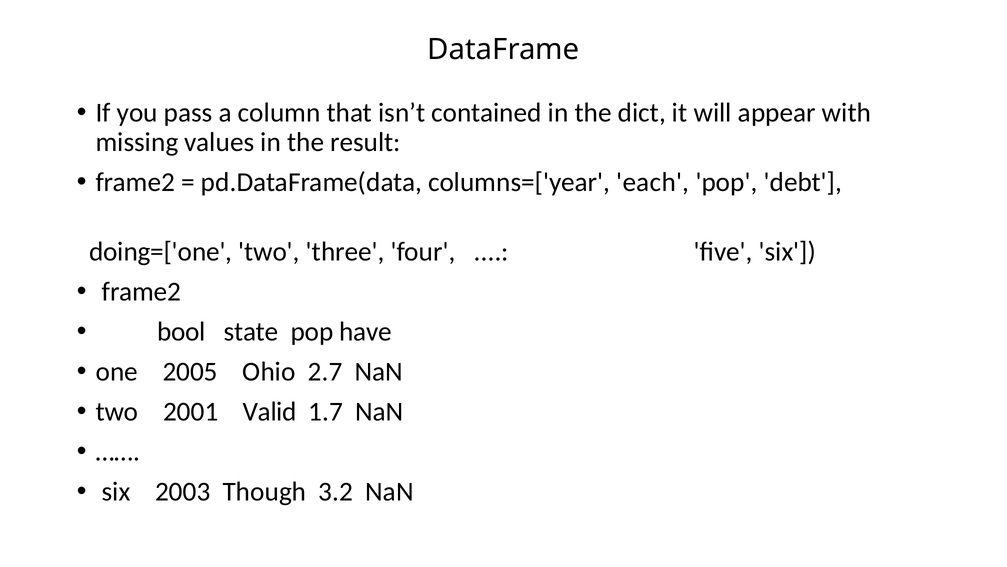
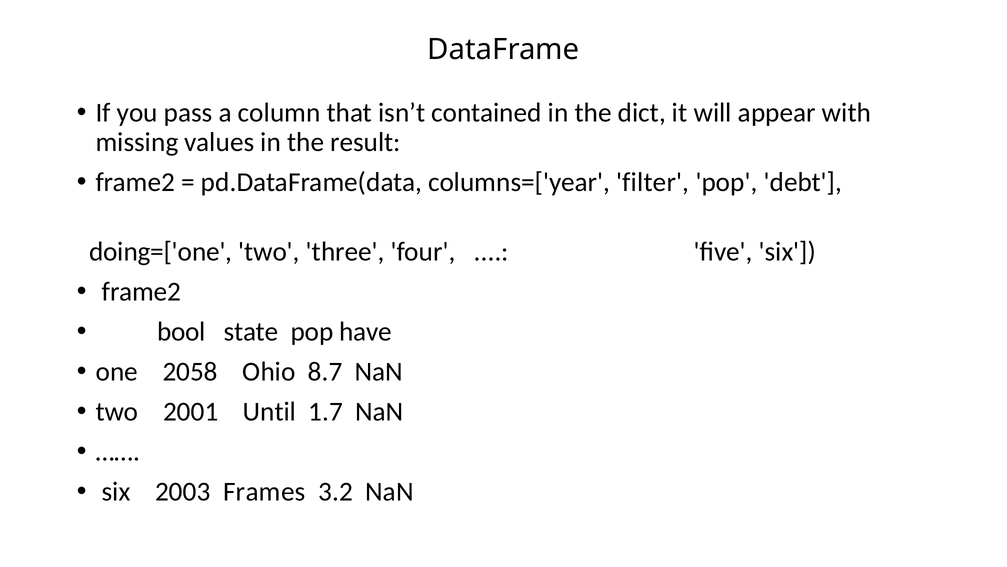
each: each -> filter
2005: 2005 -> 2058
2.7: 2.7 -> 8.7
Valid: Valid -> Until
Though: Though -> Frames
